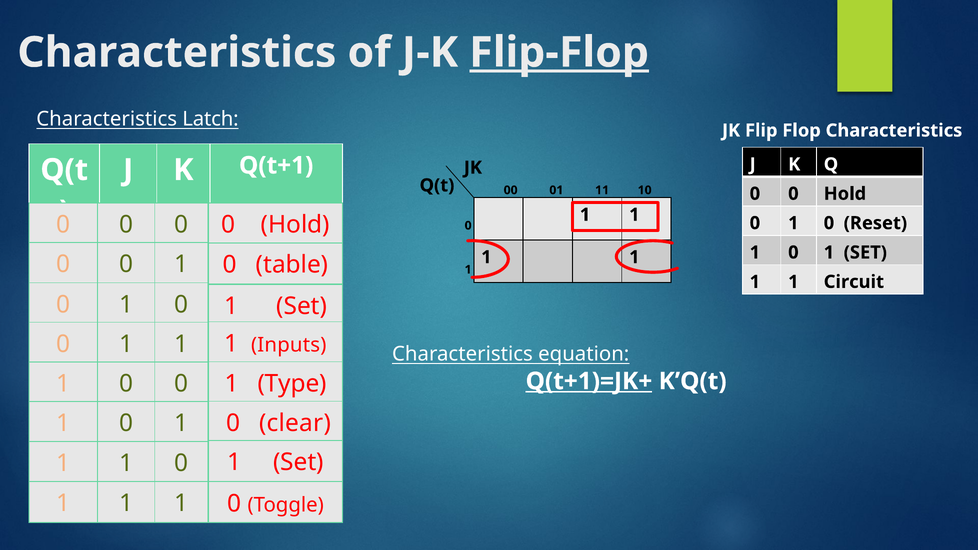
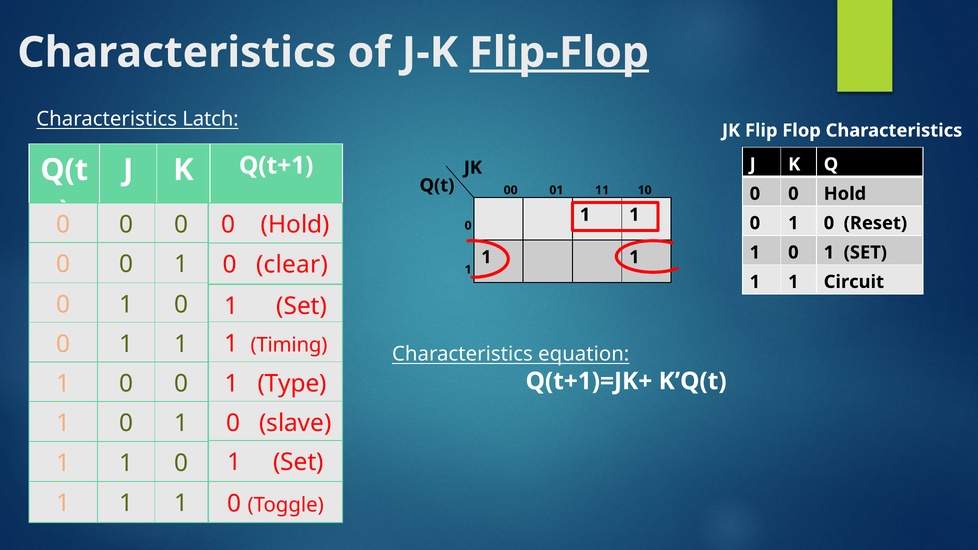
table: table -> clear
Inputs: Inputs -> Timing
Q(t+1)=JK+ underline: present -> none
clear: clear -> slave
